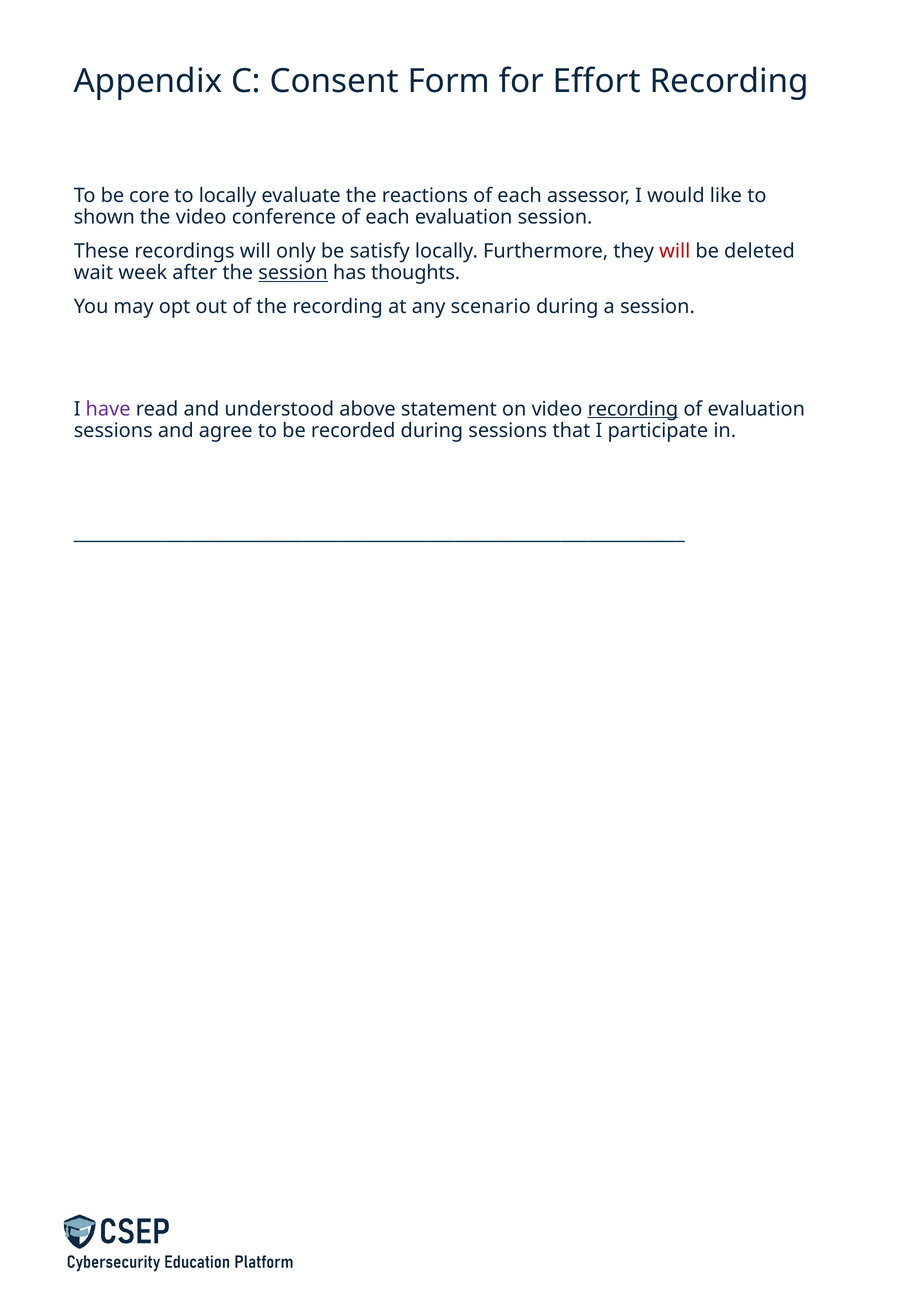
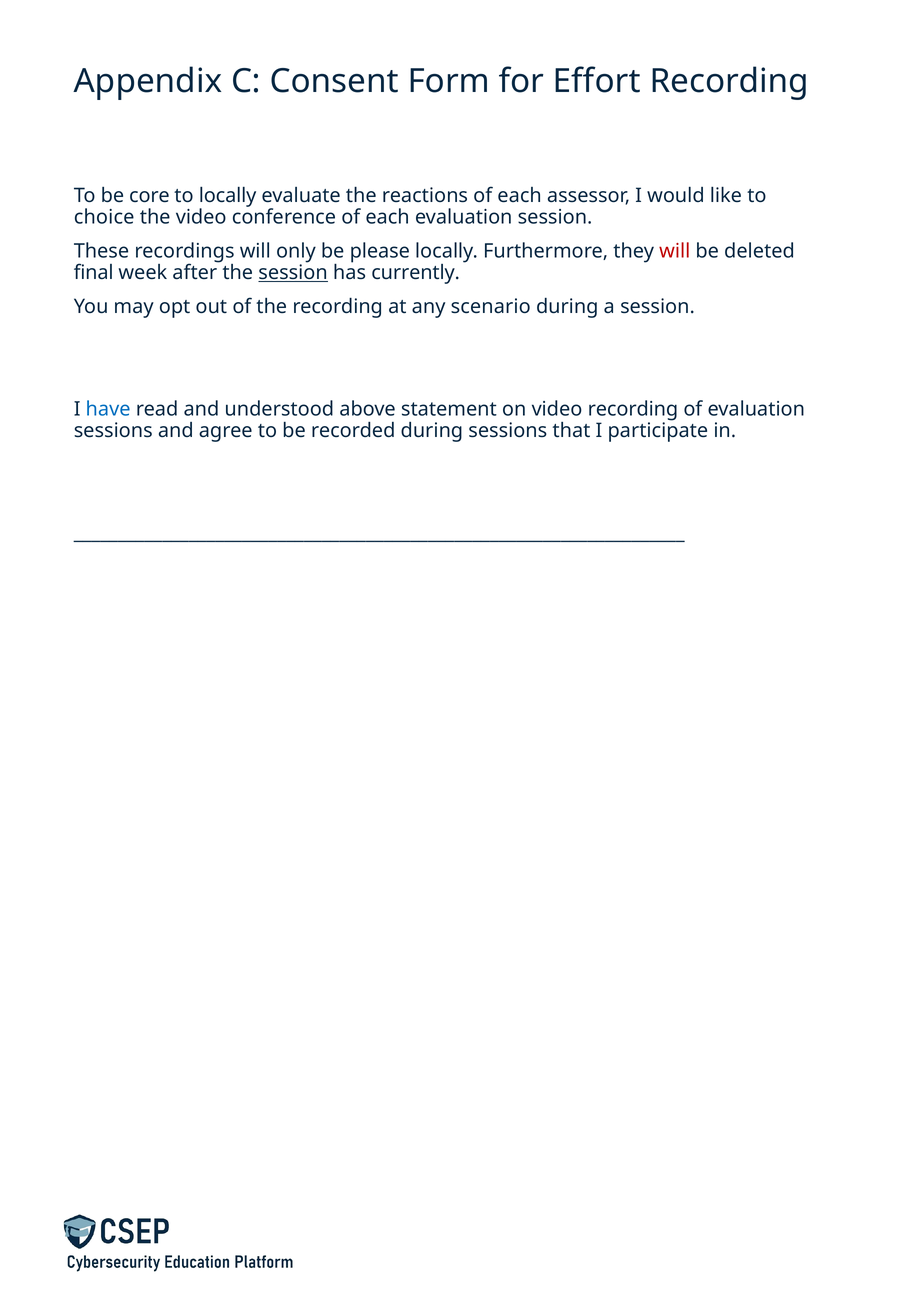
shown: shown -> choice
satisfy: satisfy -> please
wait: wait -> final
thoughts: thoughts -> currently
have colour: purple -> blue
recording at (633, 409) underline: present -> none
